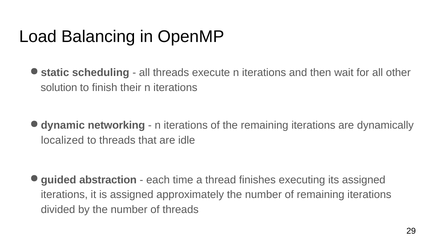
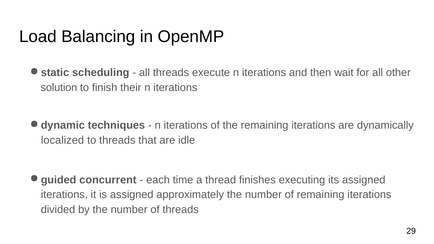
networking: networking -> techniques
abstraction: abstraction -> concurrent
